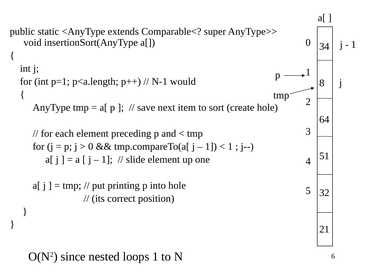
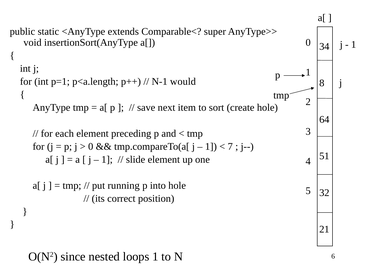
1 at (230, 147): 1 -> 7
printing: printing -> running
